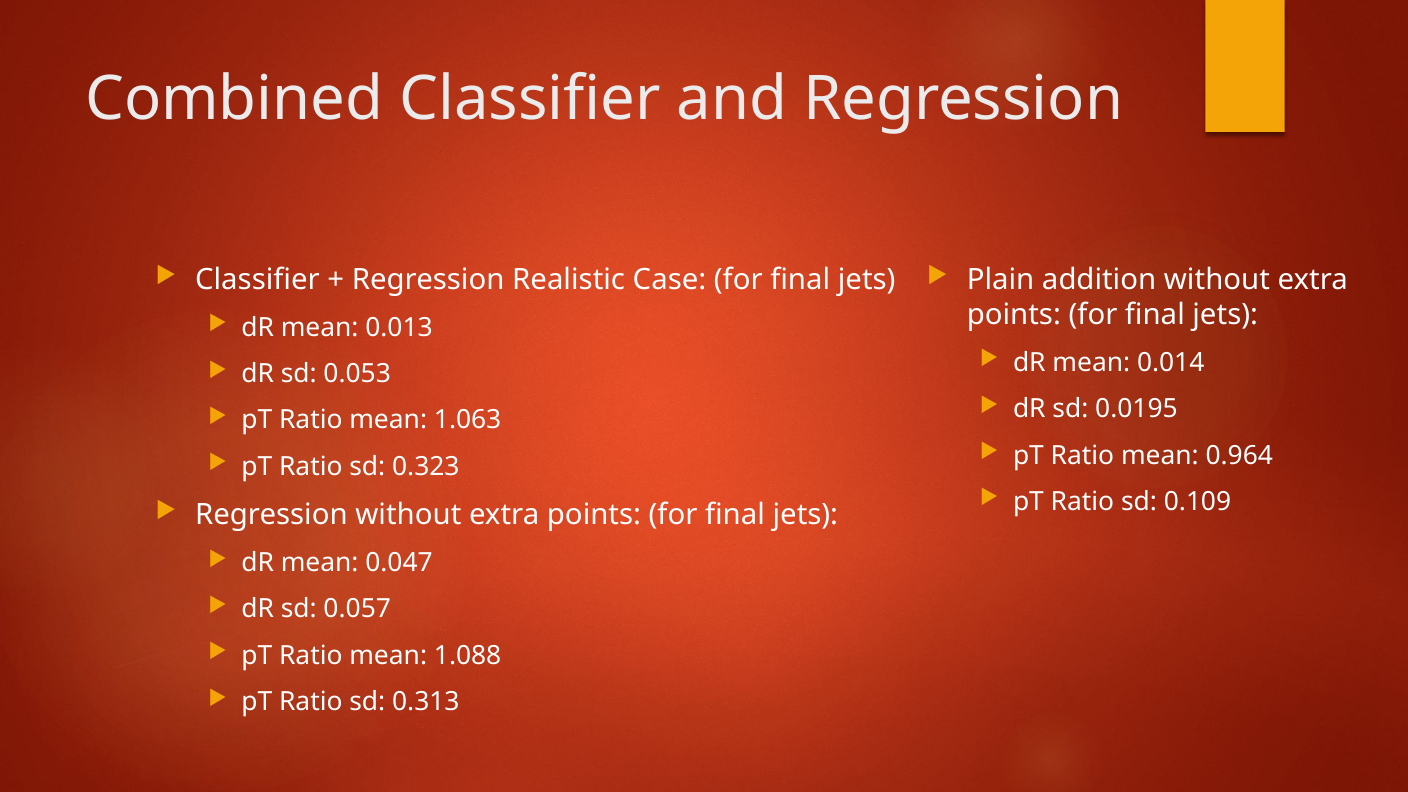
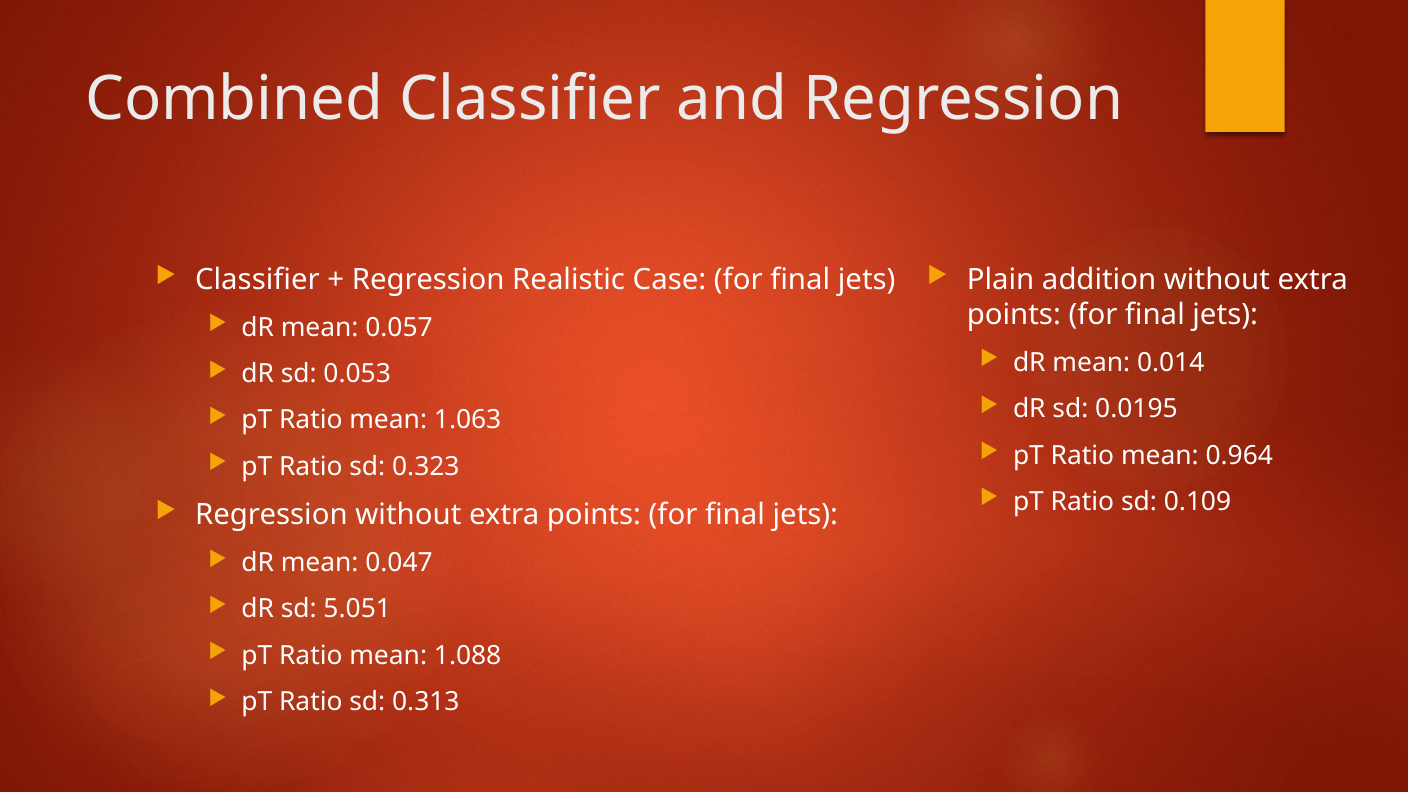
0.013: 0.013 -> 0.057
0.057: 0.057 -> 5.051
